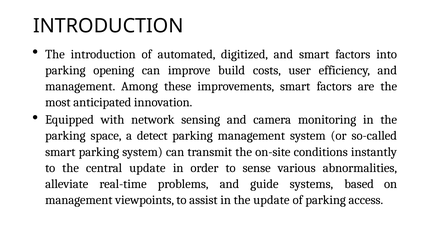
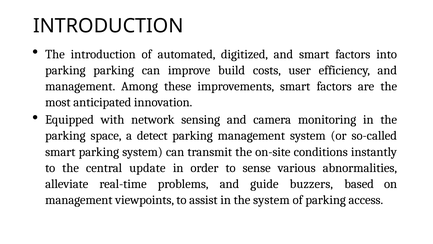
parking opening: opening -> parking
systems: systems -> buzzers
the update: update -> system
